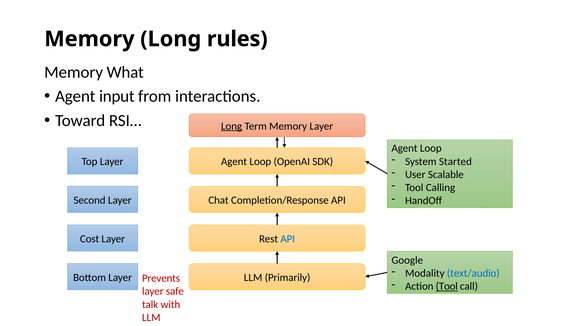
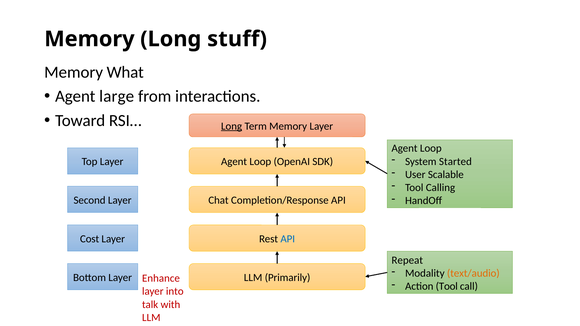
rules: rules -> stuff
input: input -> large
Google: Google -> Repeat
text/audio colour: blue -> orange
Prevents: Prevents -> Enhance
Tool at (447, 286) underline: present -> none
safe: safe -> into
